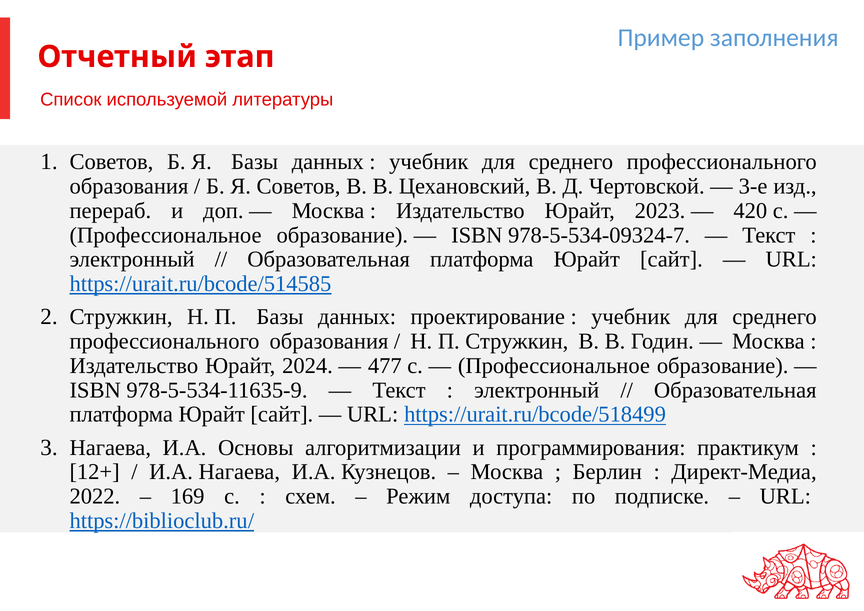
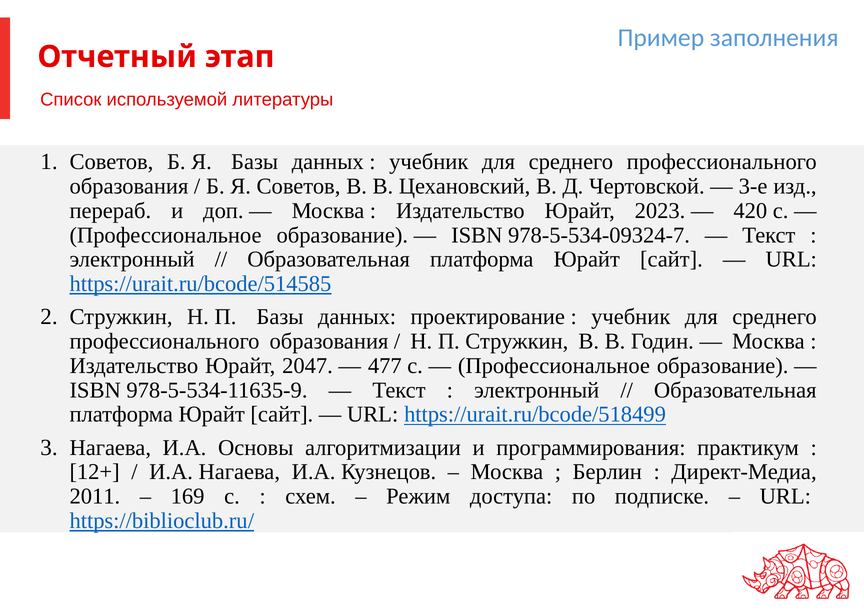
2024: 2024 -> 2047
2022: 2022 -> 2011
